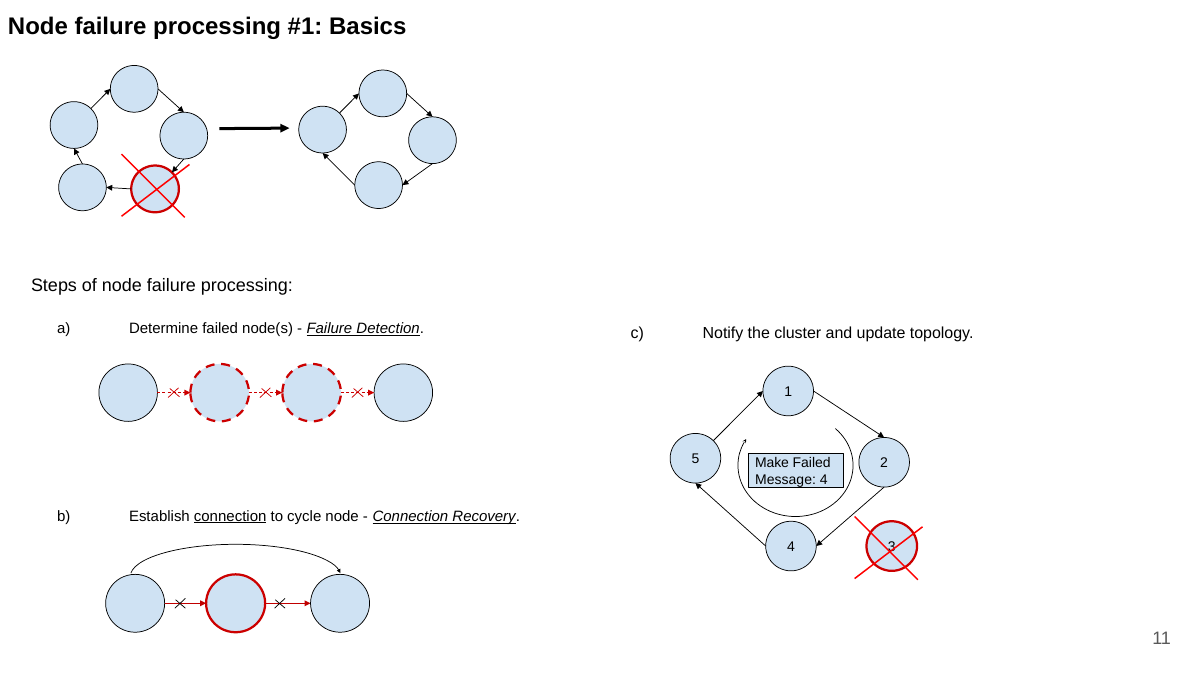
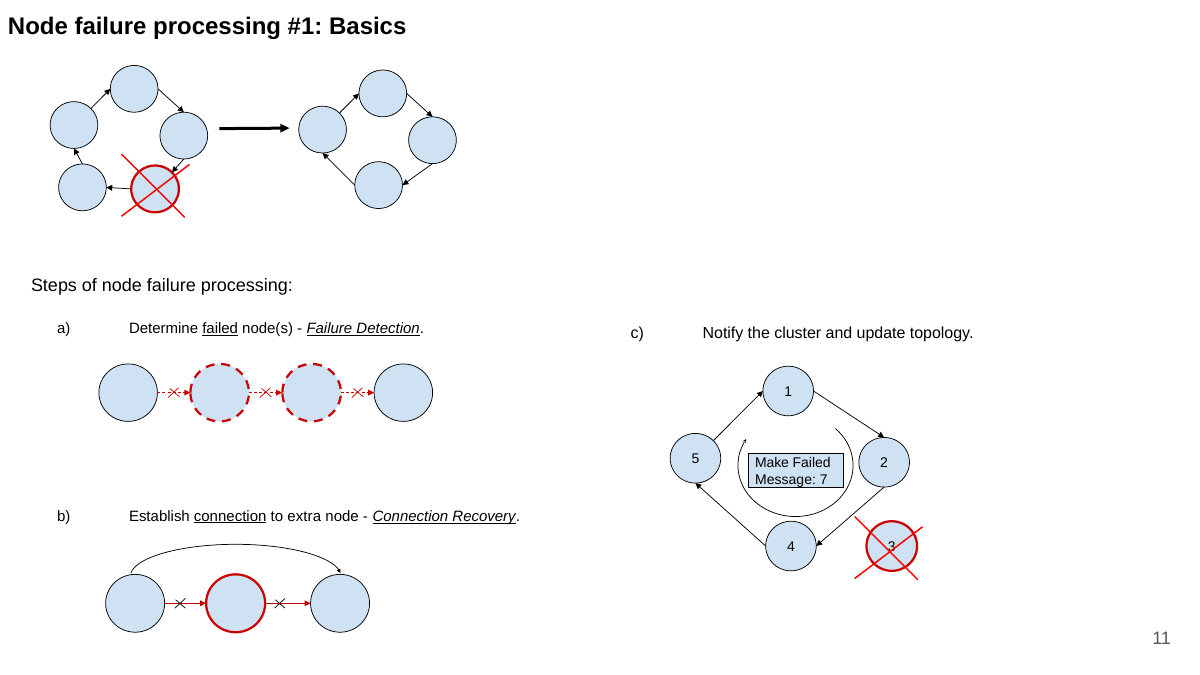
failed at (220, 329) underline: none -> present
Message 4: 4 -> 7
cycle: cycle -> extra
